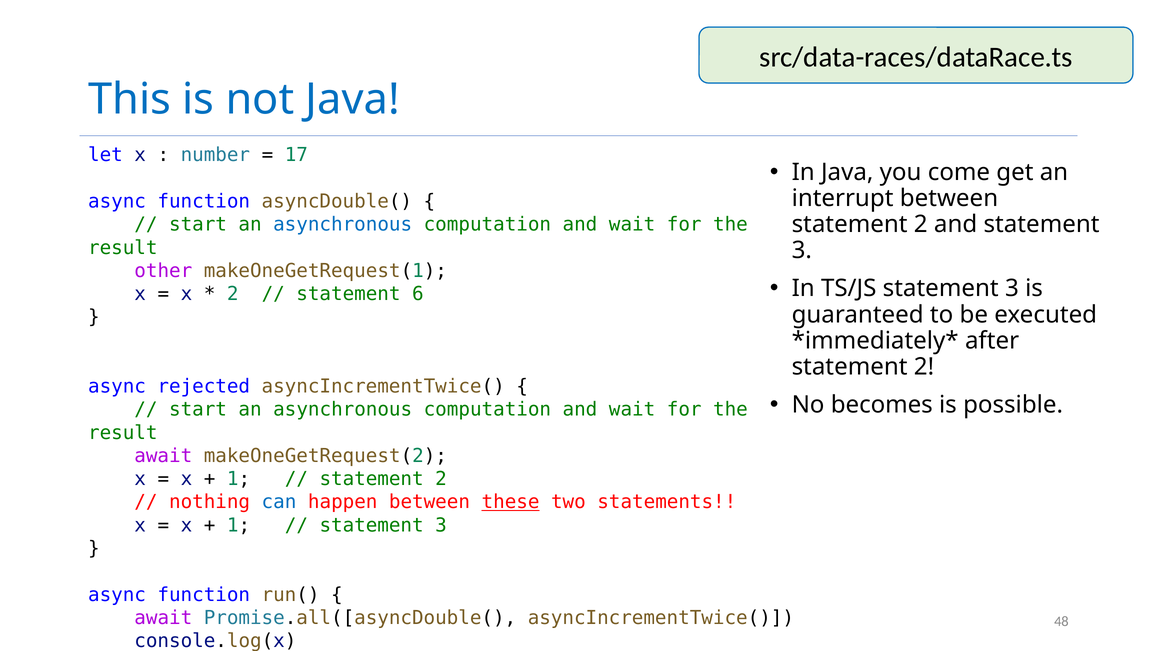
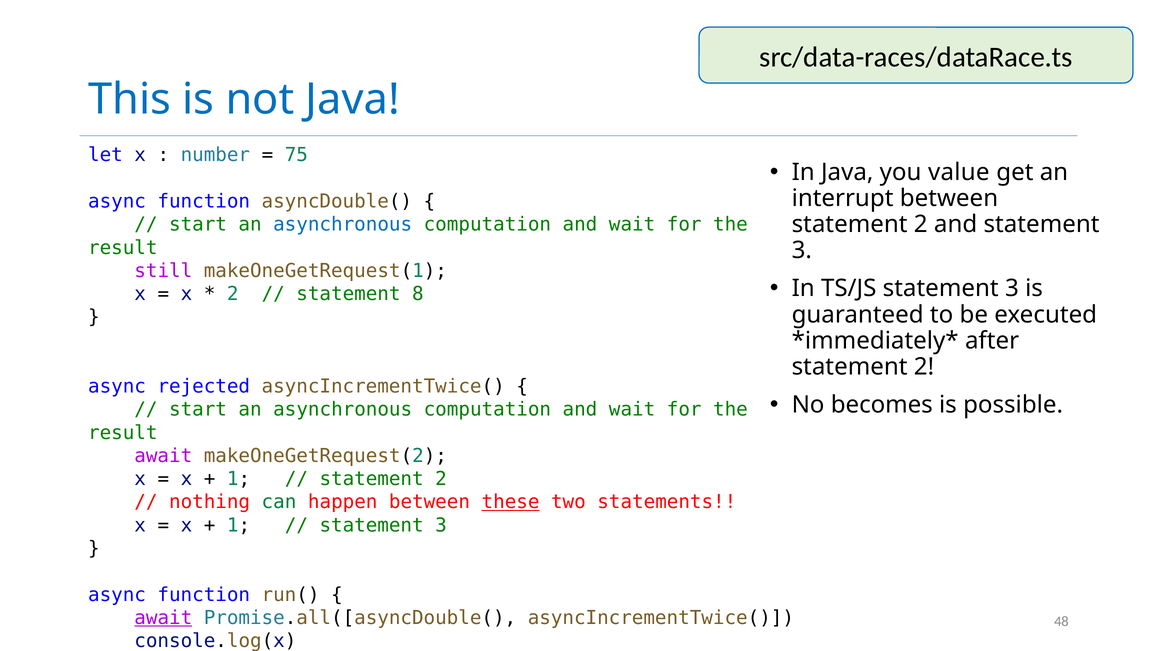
17: 17 -> 75
come: come -> value
other: other -> still
6: 6 -> 8
can colour: blue -> green
await at (163, 618) underline: none -> present
